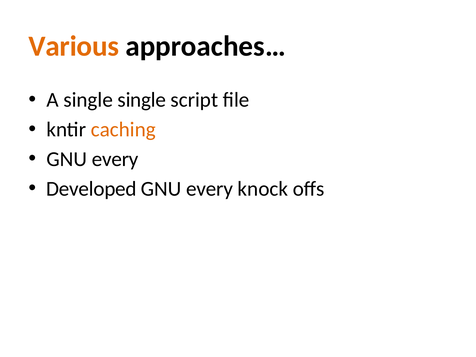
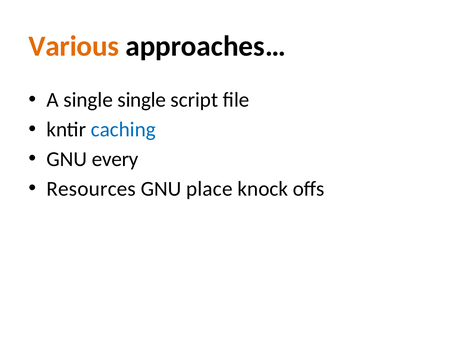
caching colour: orange -> blue
Developed: Developed -> Resources
every at (210, 189): every -> place
